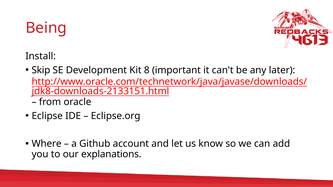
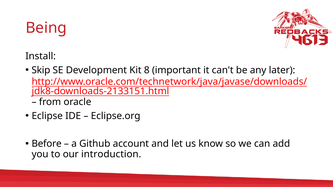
Where: Where -> Before
explanations: explanations -> introduction
